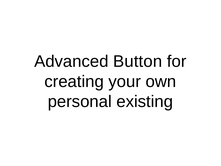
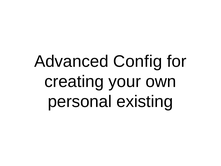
Button: Button -> Config
